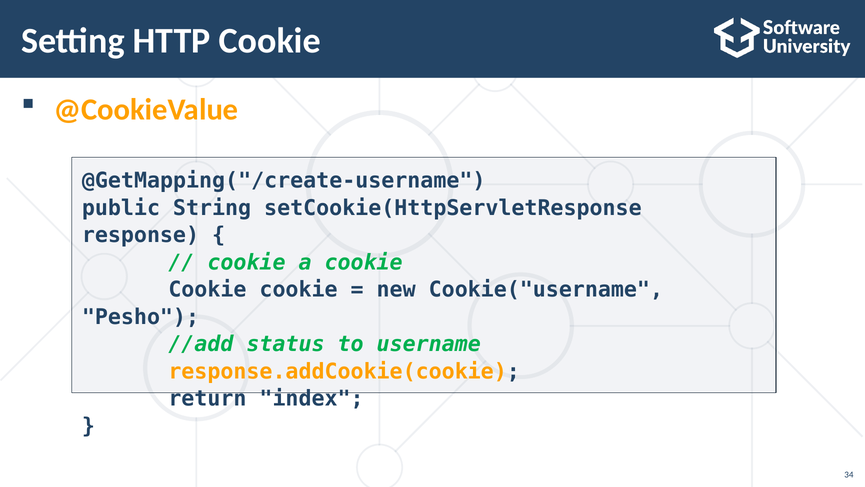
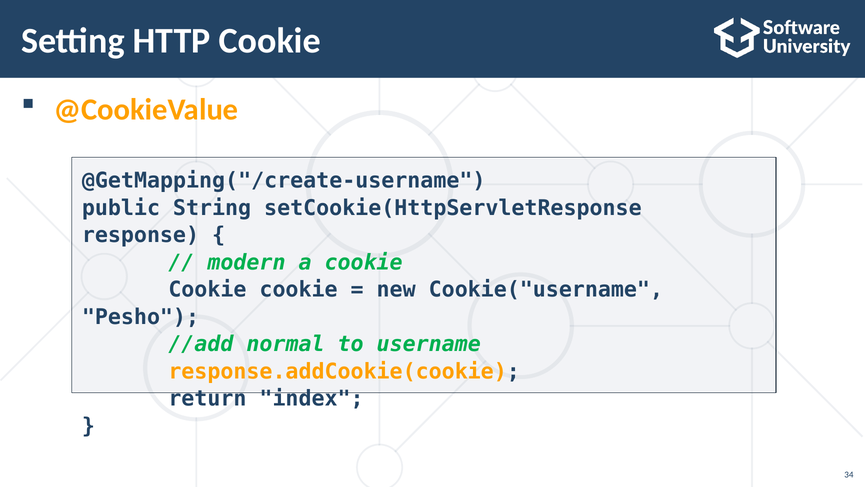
cookie at (246, 262): cookie -> modern
status: status -> normal
